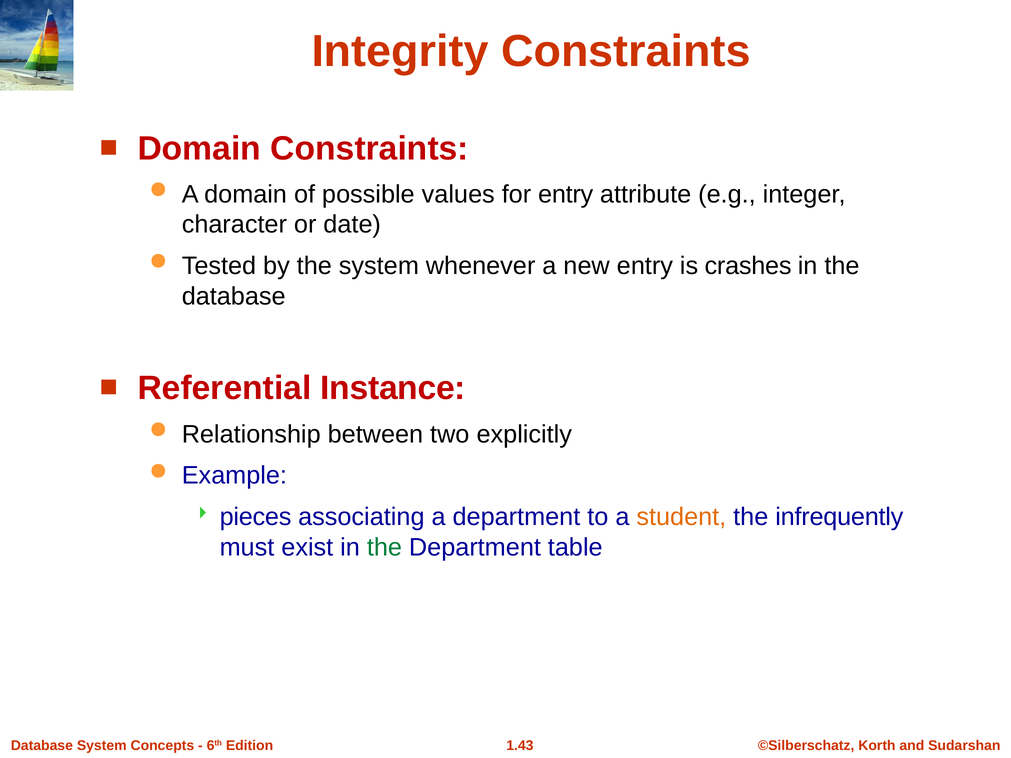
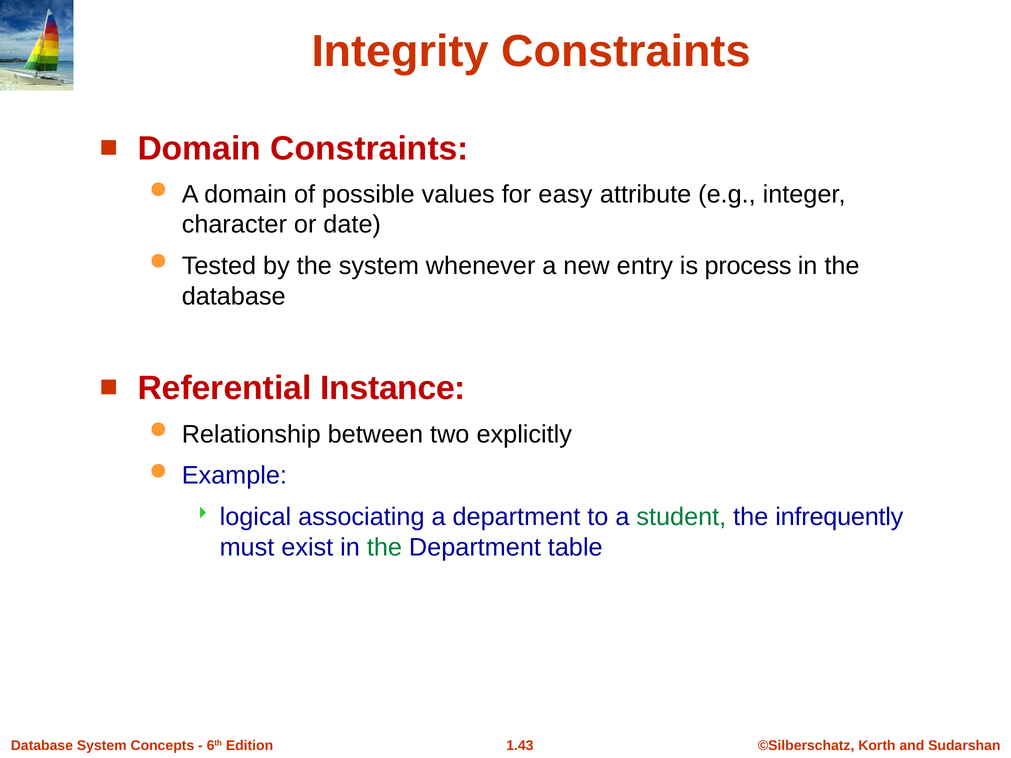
for entry: entry -> easy
crashes: crashes -> process
pieces: pieces -> logical
student colour: orange -> green
